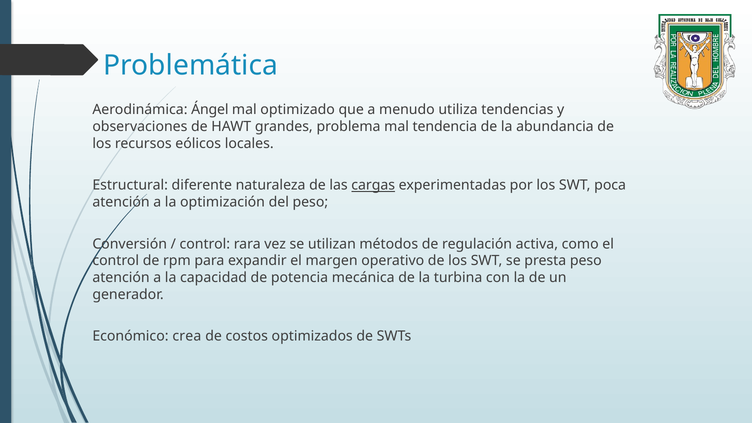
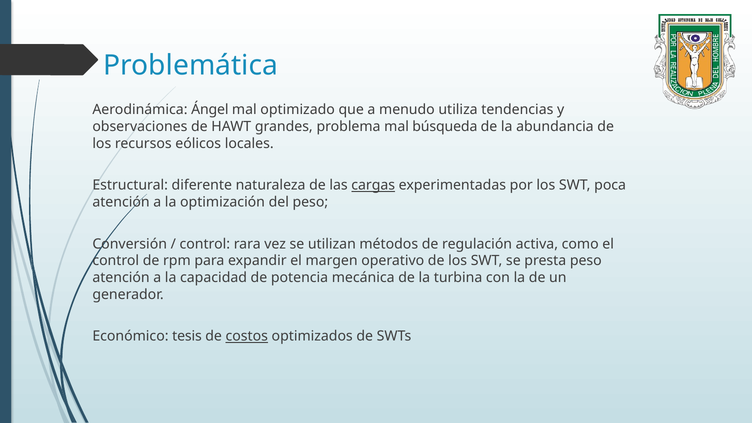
tendencia: tendencia -> búsqueda
crea: crea -> tesis
costos underline: none -> present
